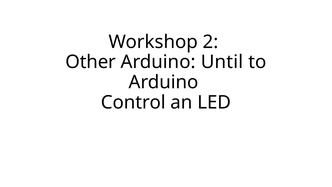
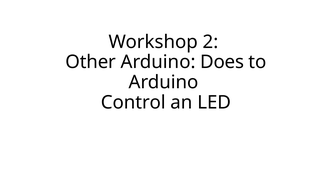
Until: Until -> Does
